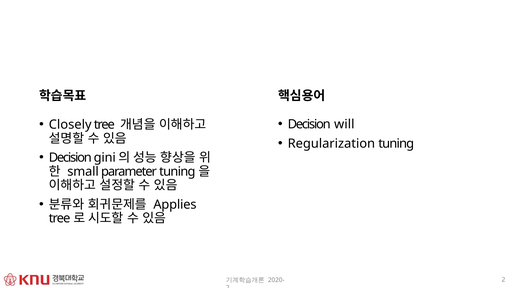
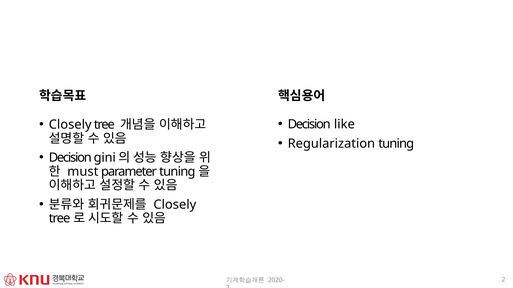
will: will -> like
small: small -> must
Applies at (175, 205): Applies -> Closely
